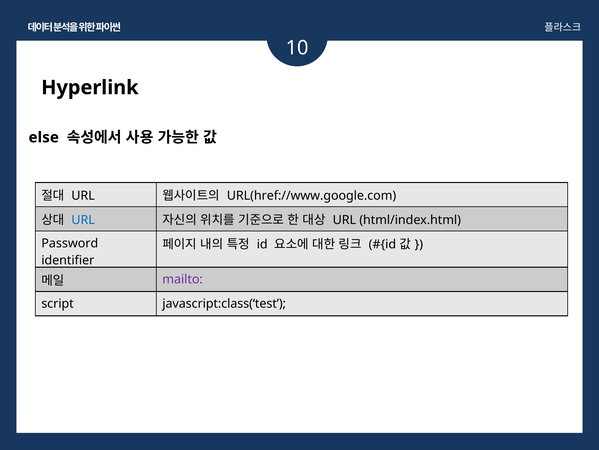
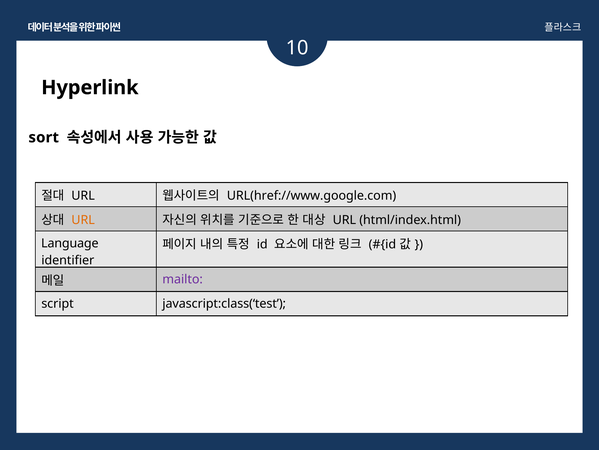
else: else -> sort
URL at (83, 220) colour: blue -> orange
Password: Password -> Language
